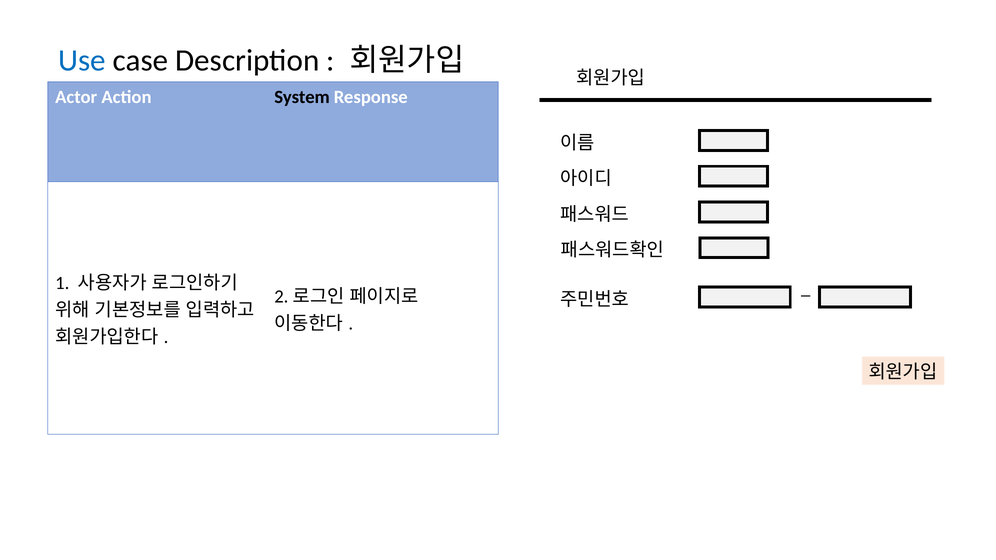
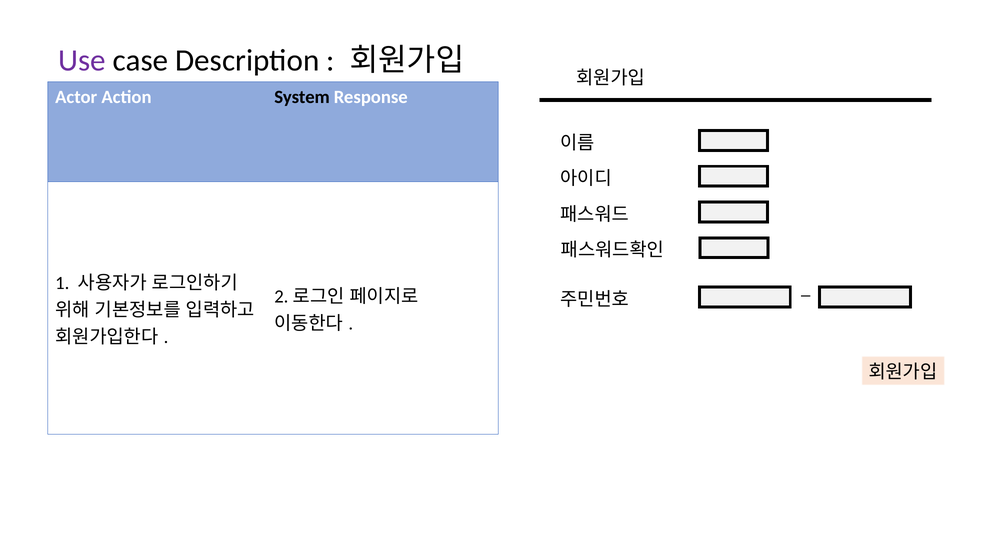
Use colour: blue -> purple
